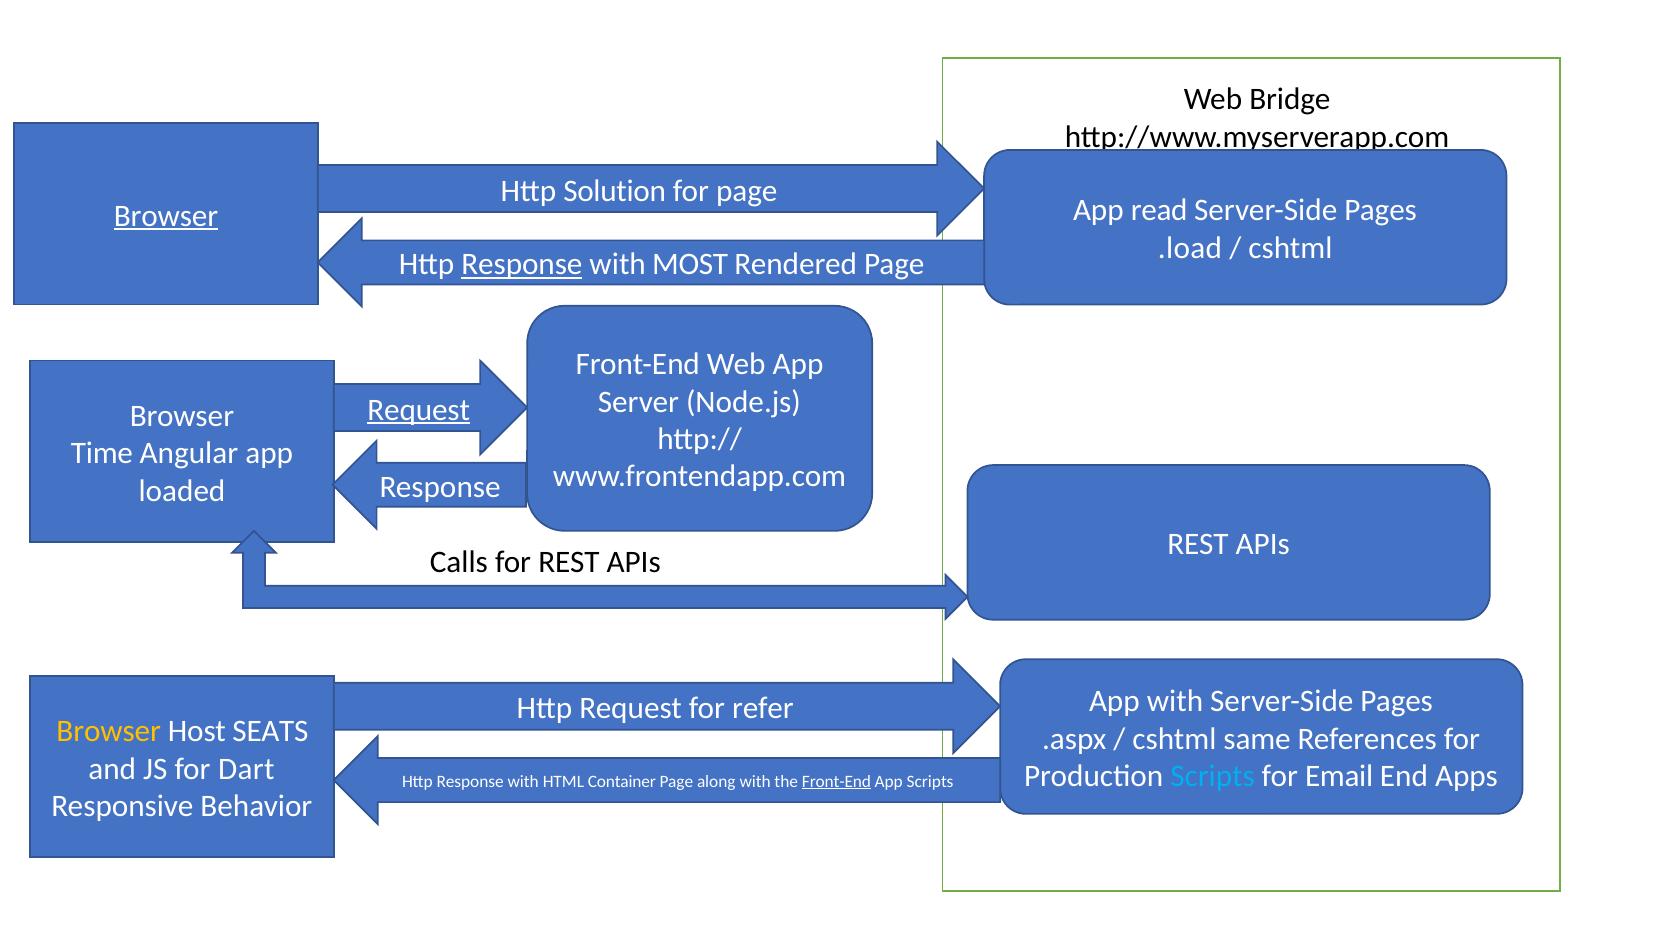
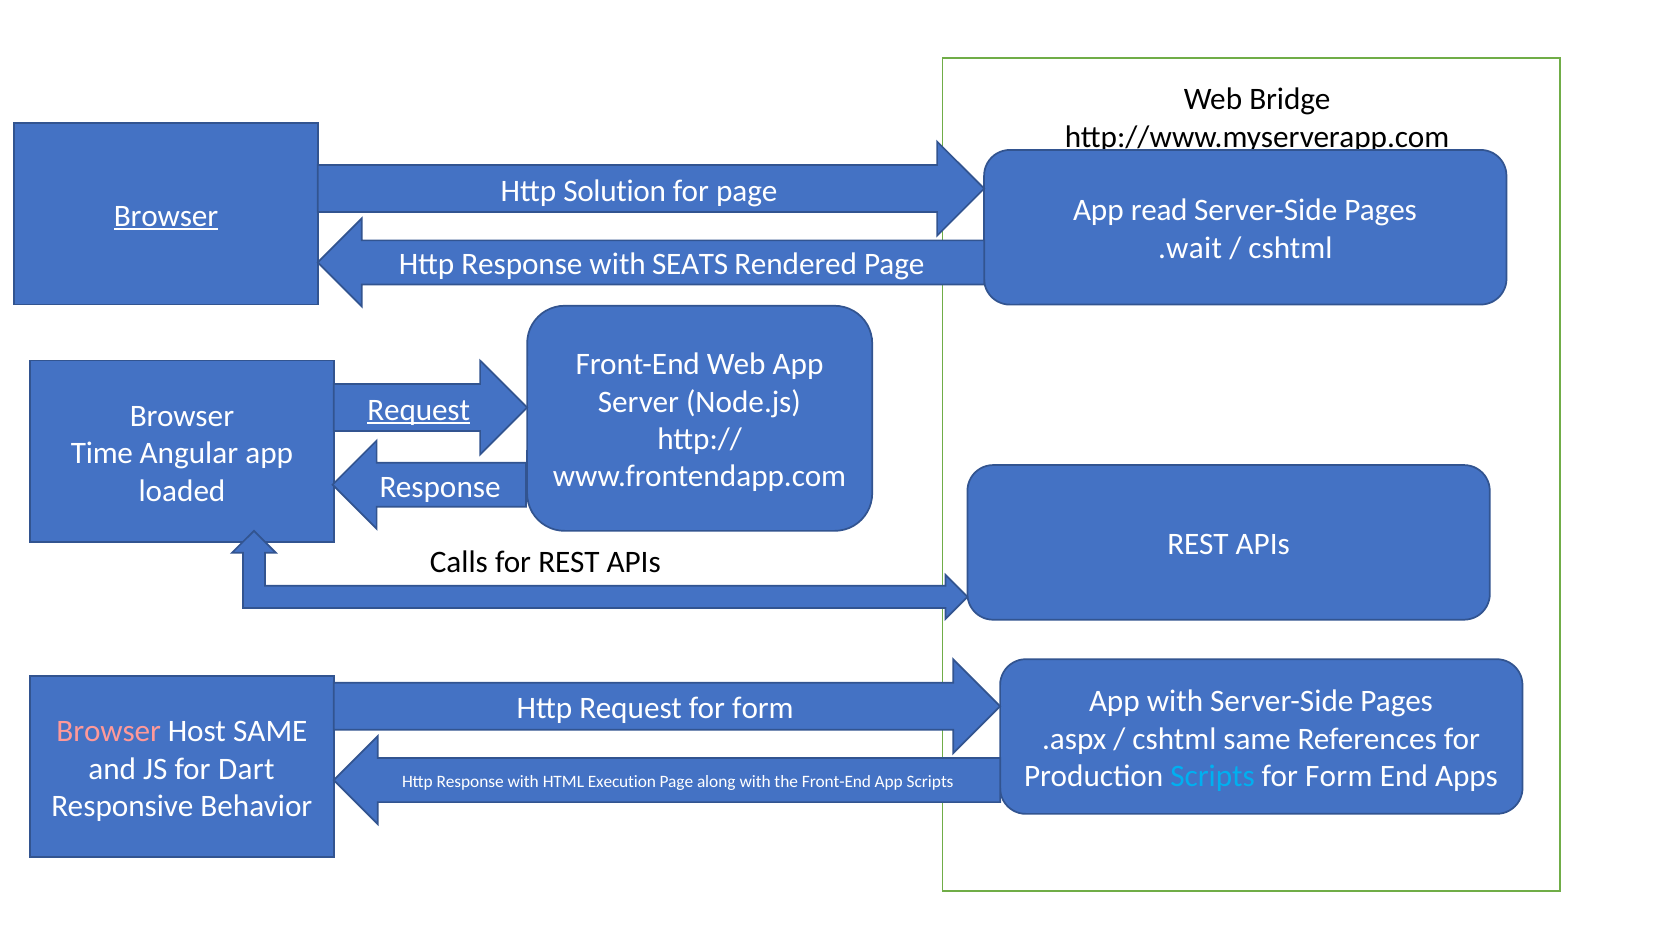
.load: .load -> .wait
Response at (522, 265) underline: present -> none
MOST: MOST -> SEATS
Request for refer: refer -> form
Browser at (109, 731) colour: yellow -> pink
Host SEATS: SEATS -> SAME
Email at (1339, 776): Email -> Form
Container: Container -> Execution
Front-End at (836, 781) underline: present -> none
